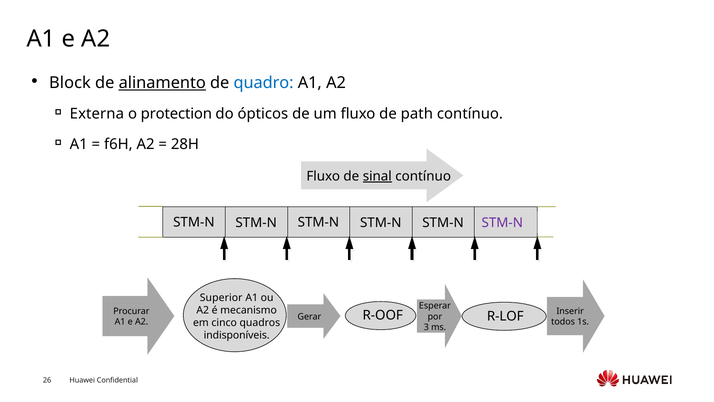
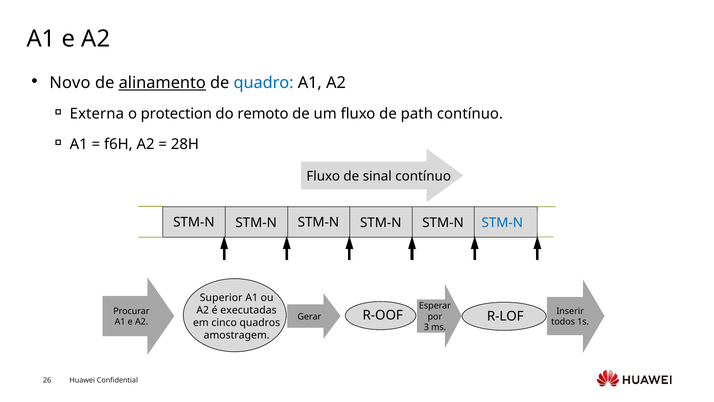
Block: Block -> Novo
ópticos: ópticos -> remoto
sinal underline: present -> none
STM-N at (502, 223) colour: purple -> blue
mecanismo: mecanismo -> executadas
indisponíveis: indisponíveis -> amostragem
